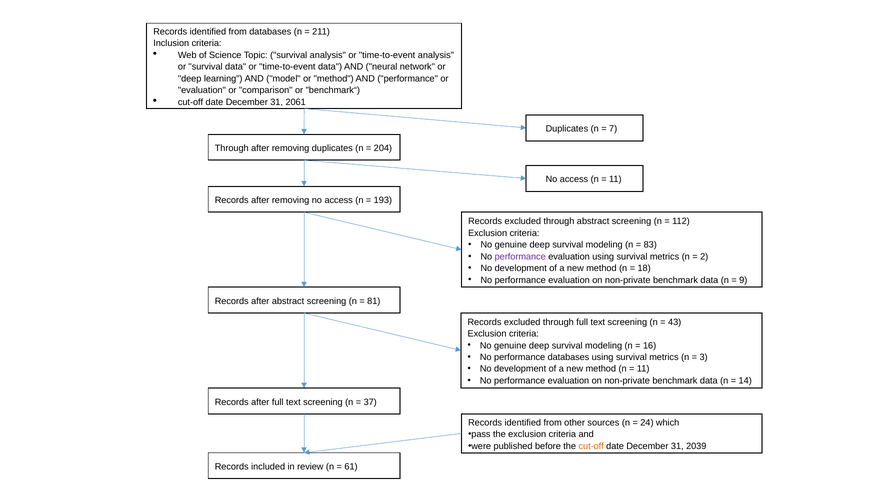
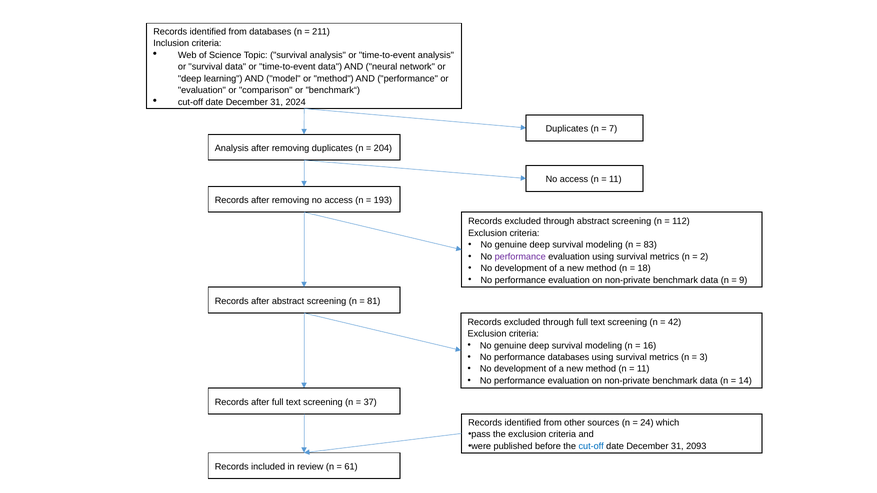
2061: 2061 -> 2024
Through at (232, 148): Through -> Analysis
43: 43 -> 42
cut-off at (591, 446) colour: orange -> blue
2039: 2039 -> 2093
